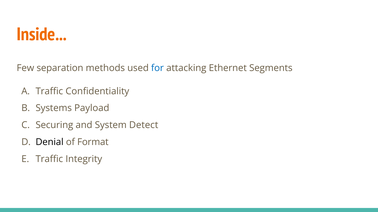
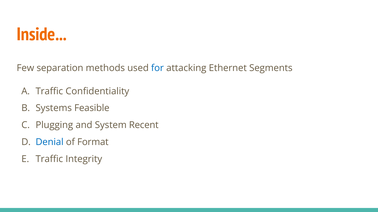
Payload: Payload -> Feasible
Securing: Securing -> Plugging
Detect: Detect -> Recent
Denial colour: black -> blue
